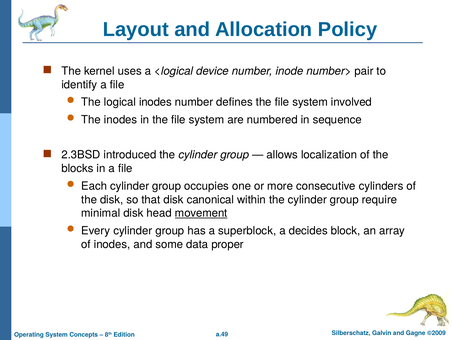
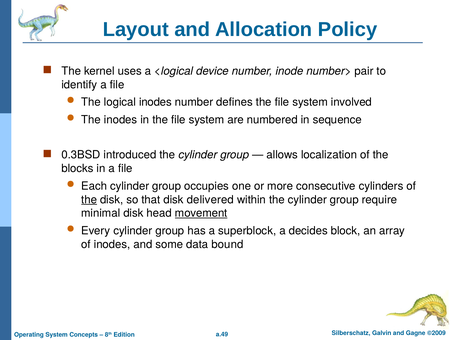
2.3BSD: 2.3BSD -> 0.3BSD
the at (89, 199) underline: none -> present
canonical: canonical -> delivered
proper: proper -> bound
